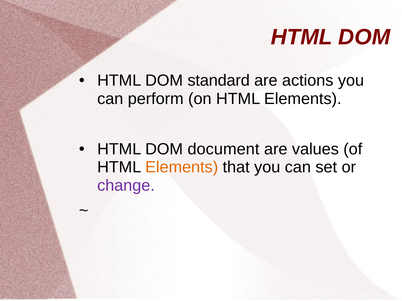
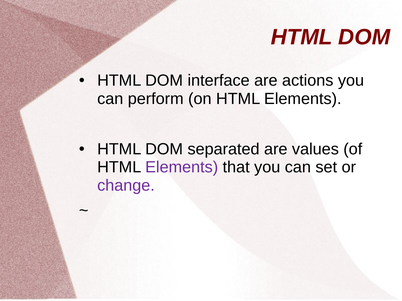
standard: standard -> interface
document: document -> separated
Elements at (182, 168) colour: orange -> purple
